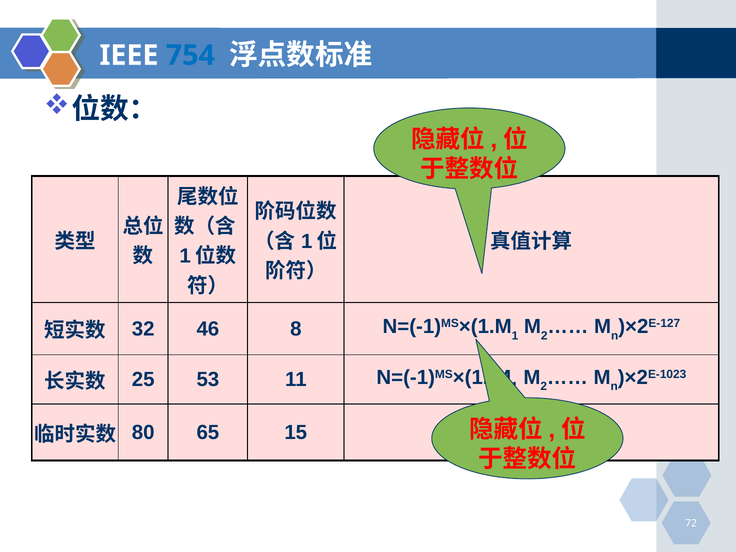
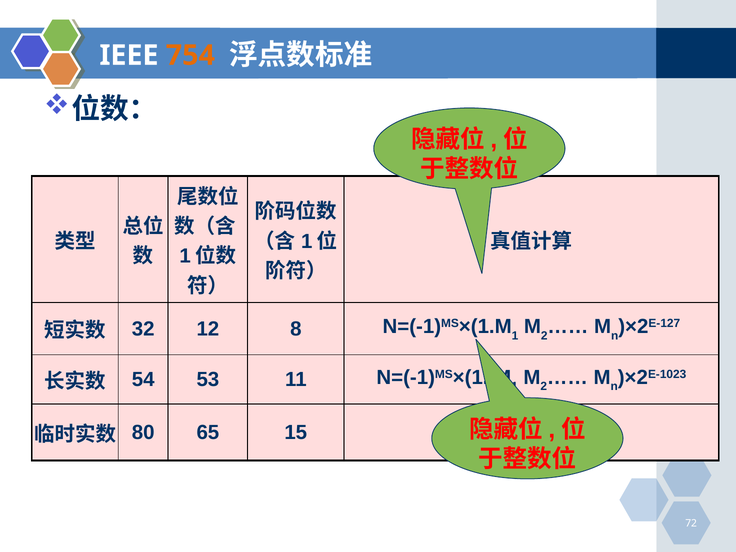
754 colour: blue -> orange
46: 46 -> 12
25: 25 -> 54
